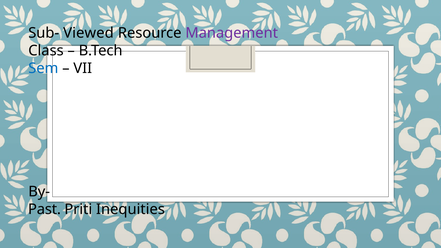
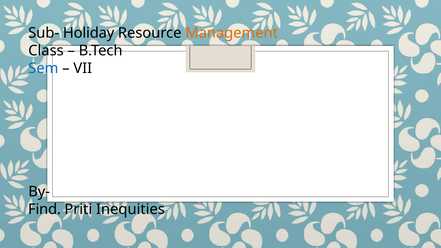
Viewed: Viewed -> Holiday
Management colour: purple -> orange
Past: Past -> Find
